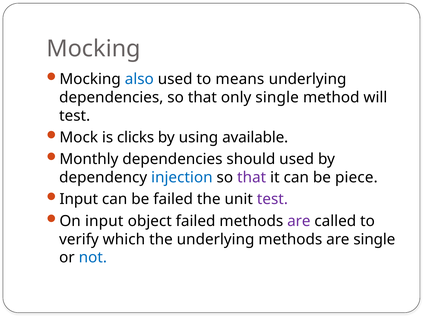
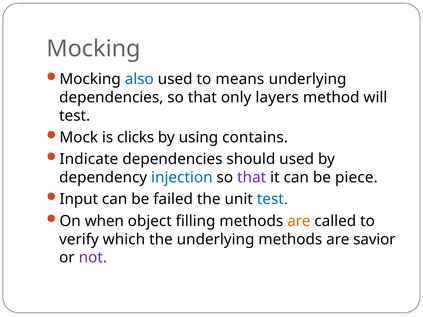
only single: single -> layers
available: available -> contains
Monthly: Monthly -> Indicate
test at (272, 199) colour: purple -> blue
On input: input -> when
object failed: failed -> filling
are at (299, 221) colour: purple -> orange
are single: single -> savior
not colour: blue -> purple
